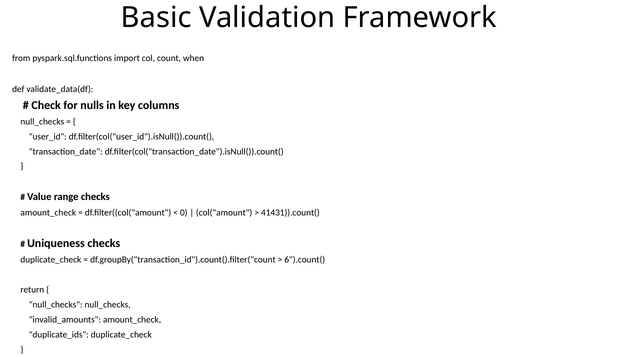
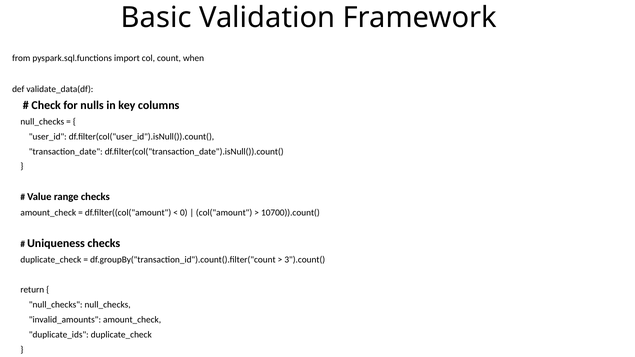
41431)).count(: 41431)).count( -> 10700)).count(
6").count(: 6").count( -> 3").count(
